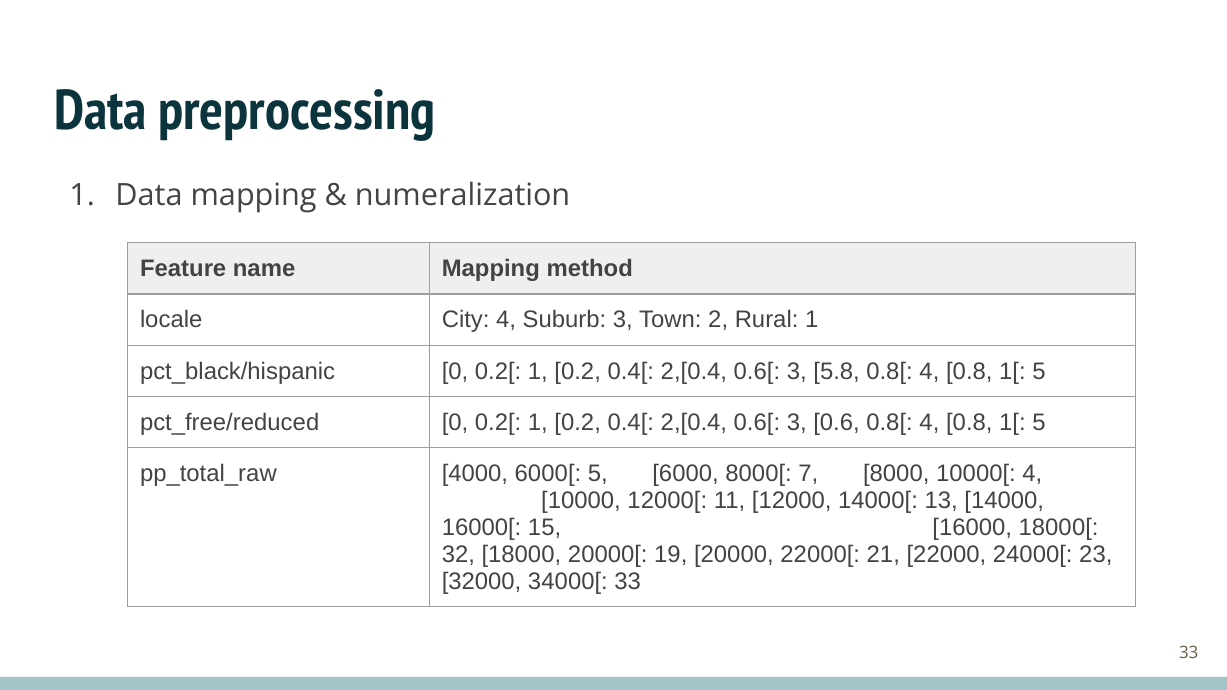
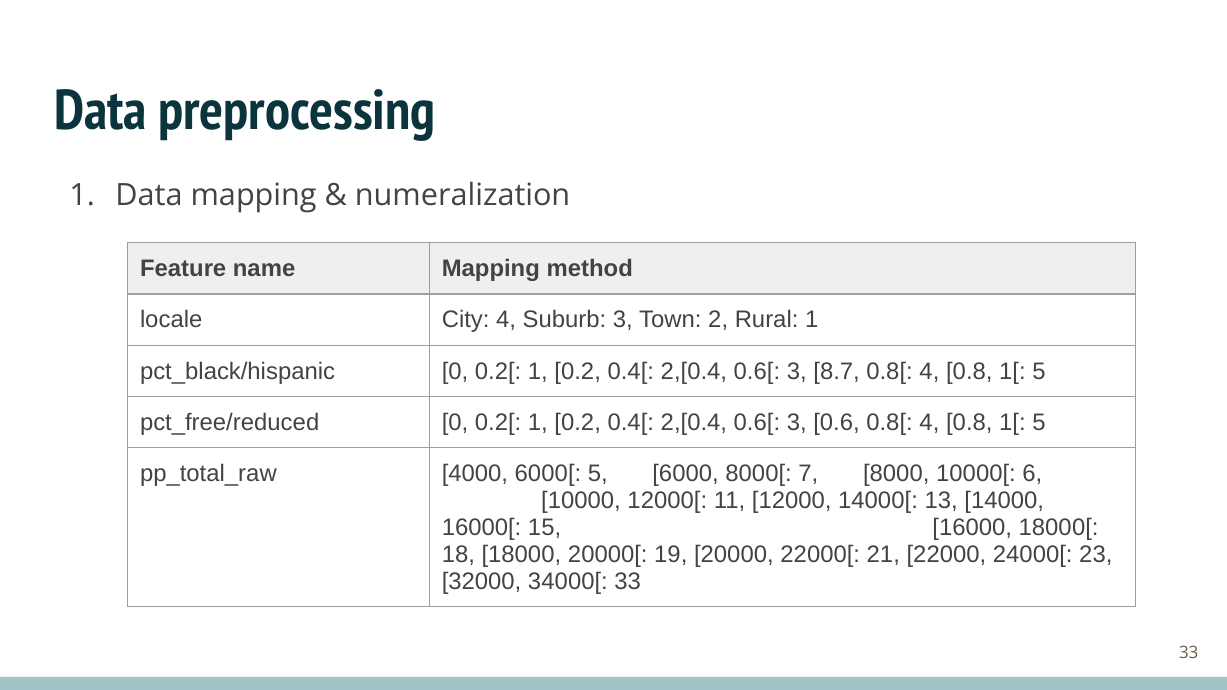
5.8: 5.8 -> 8.7
10000[ 4: 4 -> 6
32: 32 -> 18
